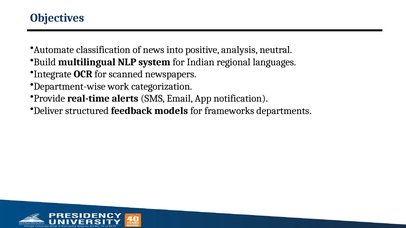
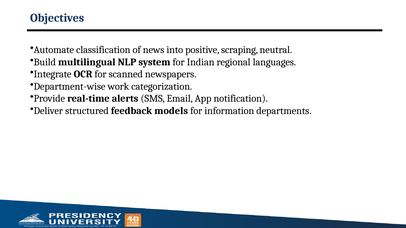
analysis: analysis -> scraping
frameworks: frameworks -> information
